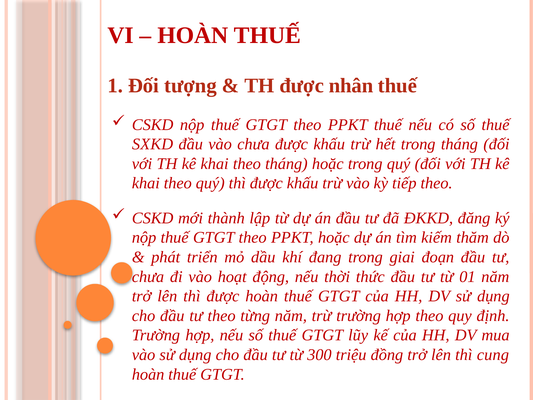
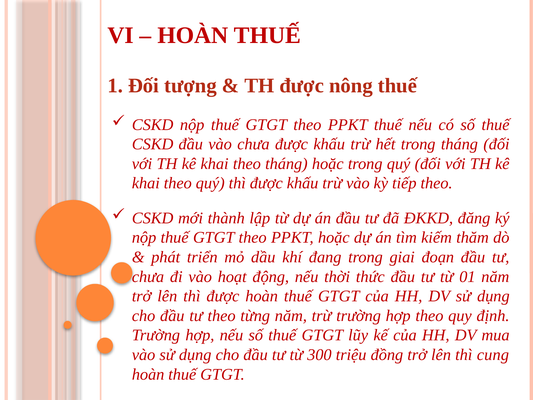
nhân: nhân -> nông
SXKD at (153, 144): SXKD -> CSKD
